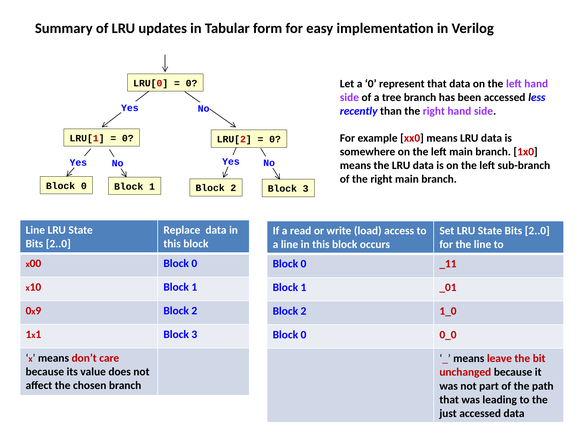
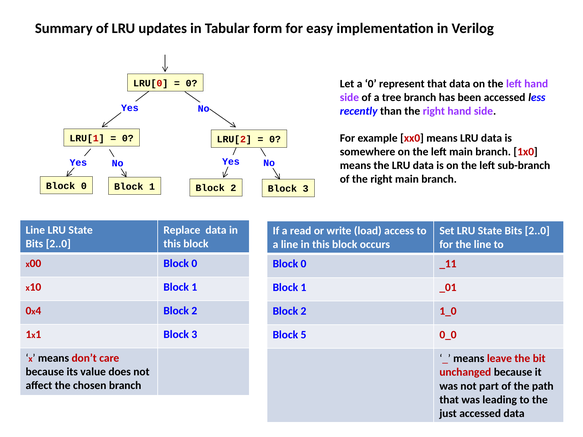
9: 9 -> 4
0 at (303, 335): 0 -> 5
